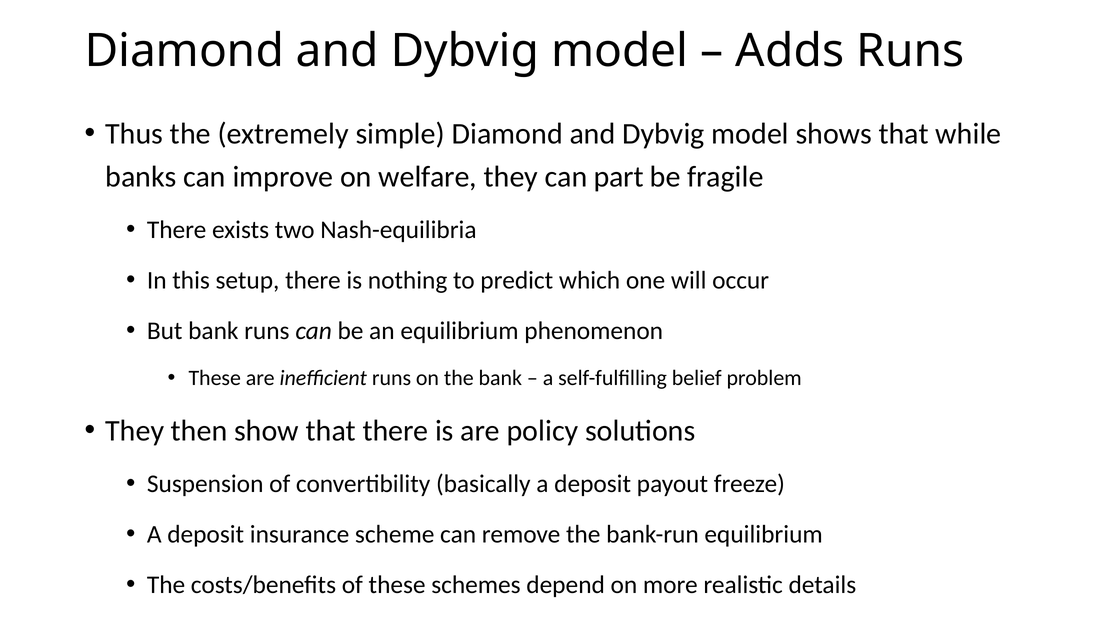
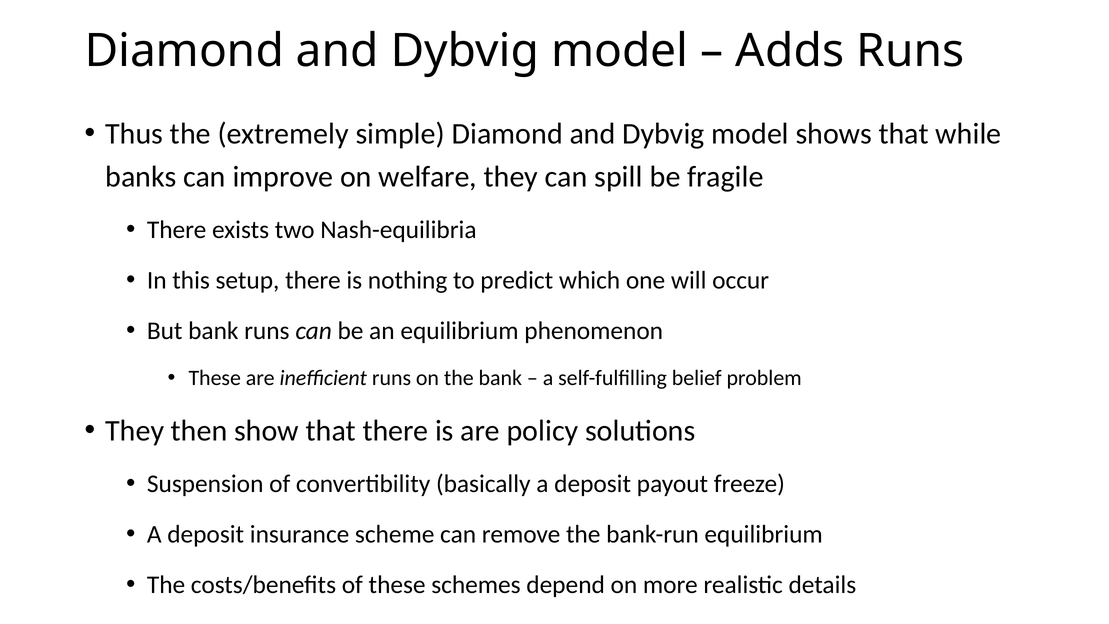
part: part -> spill
